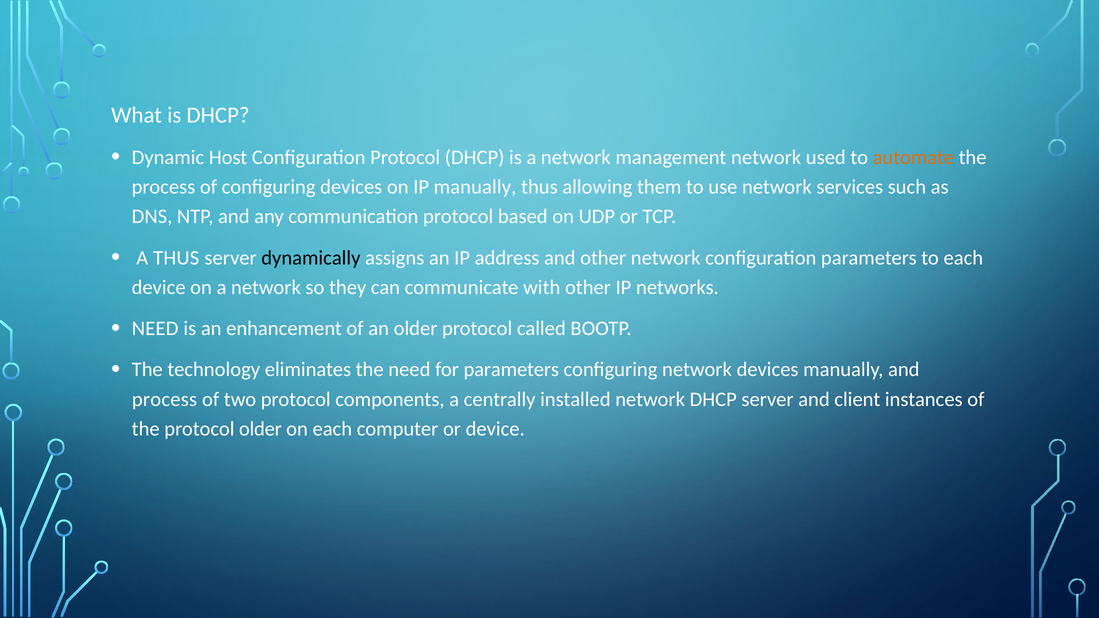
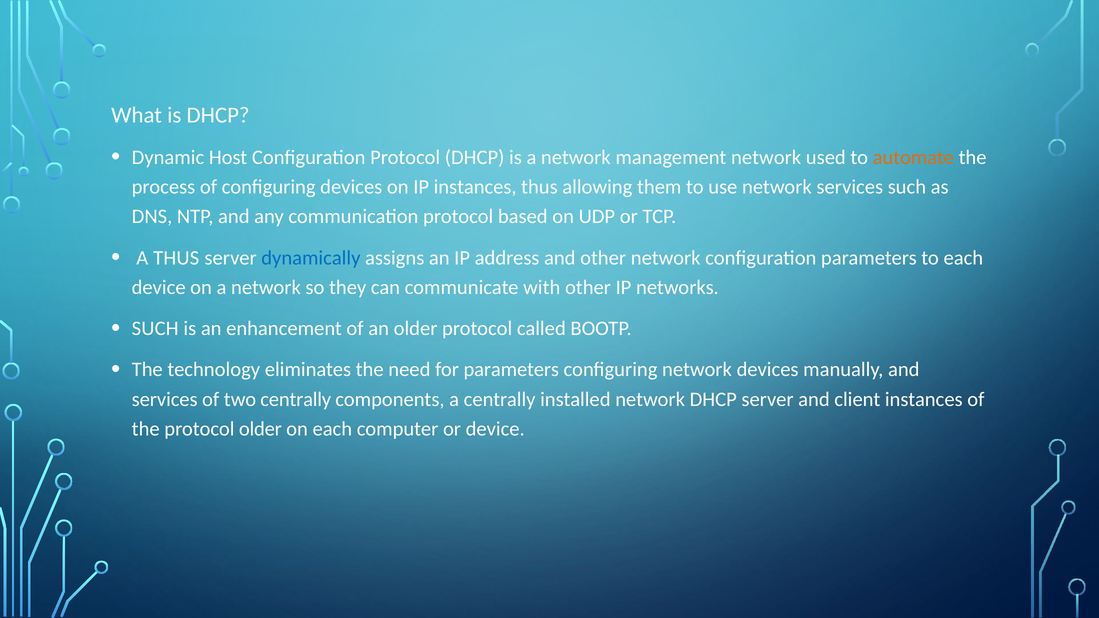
IP manually: manually -> instances
dynamically colour: black -> blue
NEED at (155, 329): NEED -> SUCH
process at (165, 399): process -> services
two protocol: protocol -> centrally
